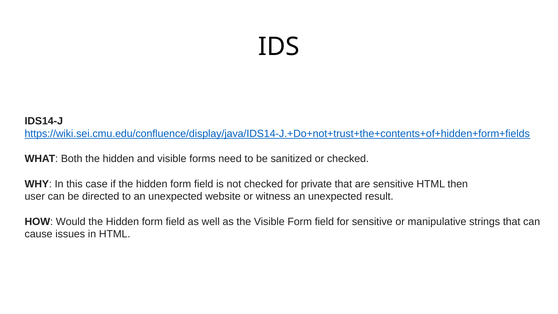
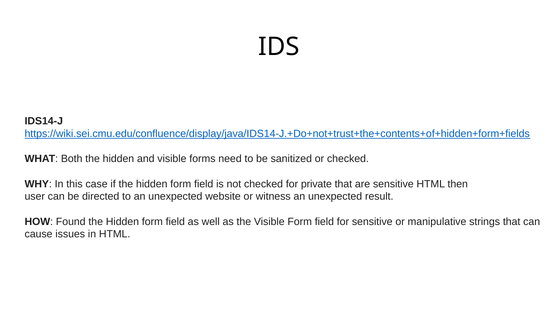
Would: Would -> Found
